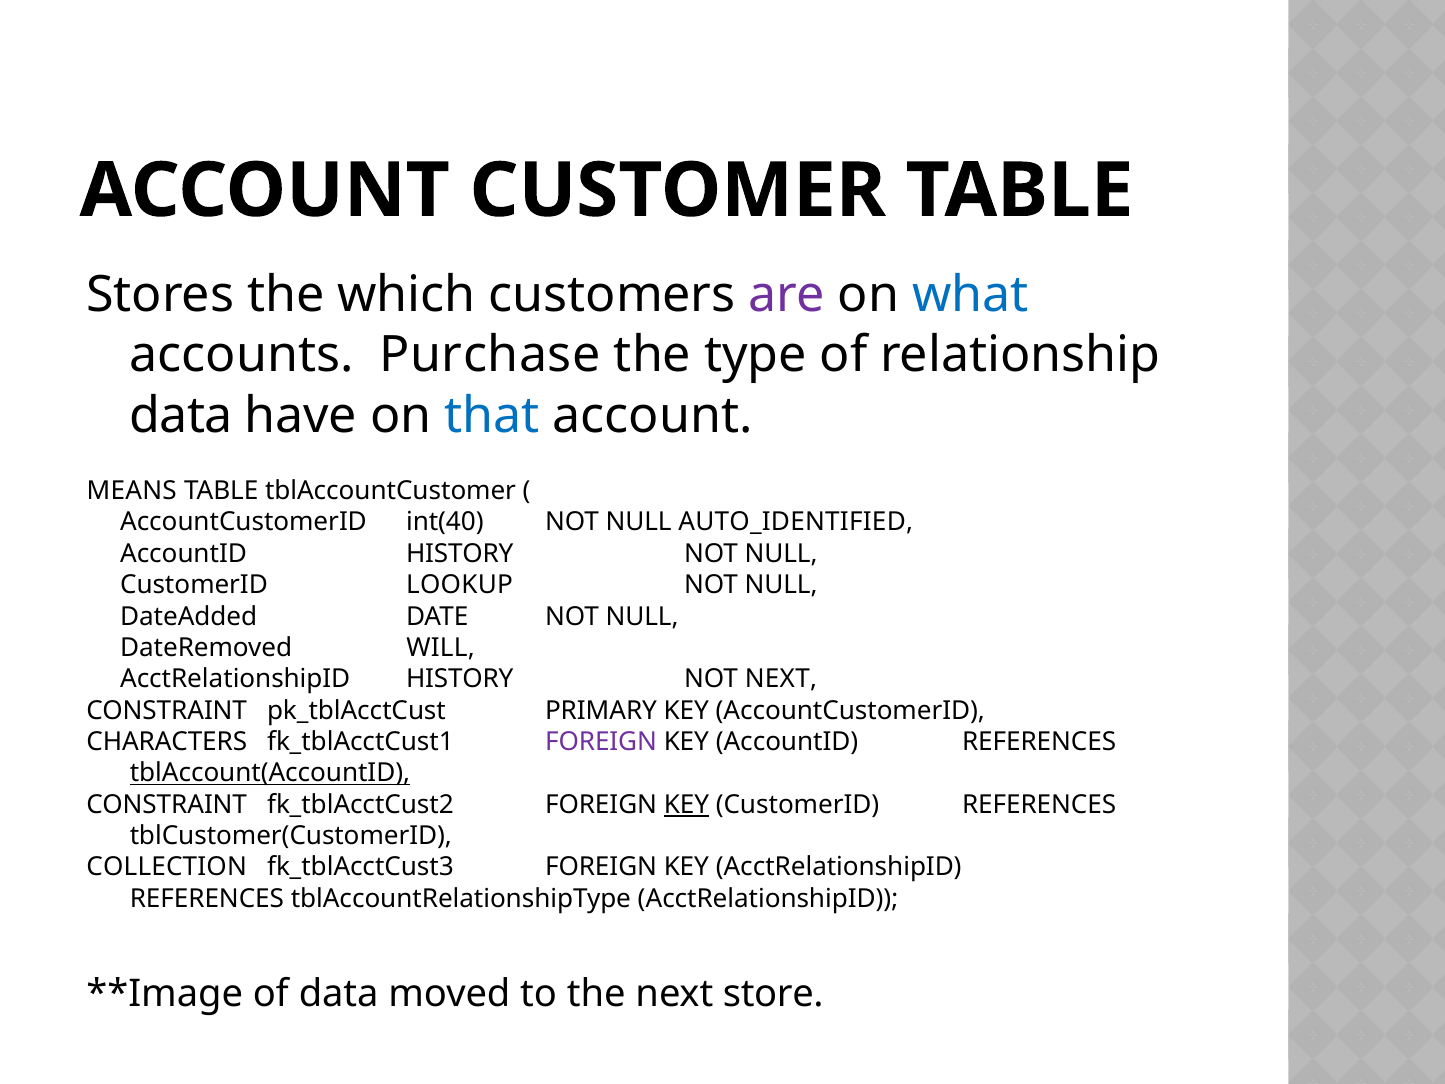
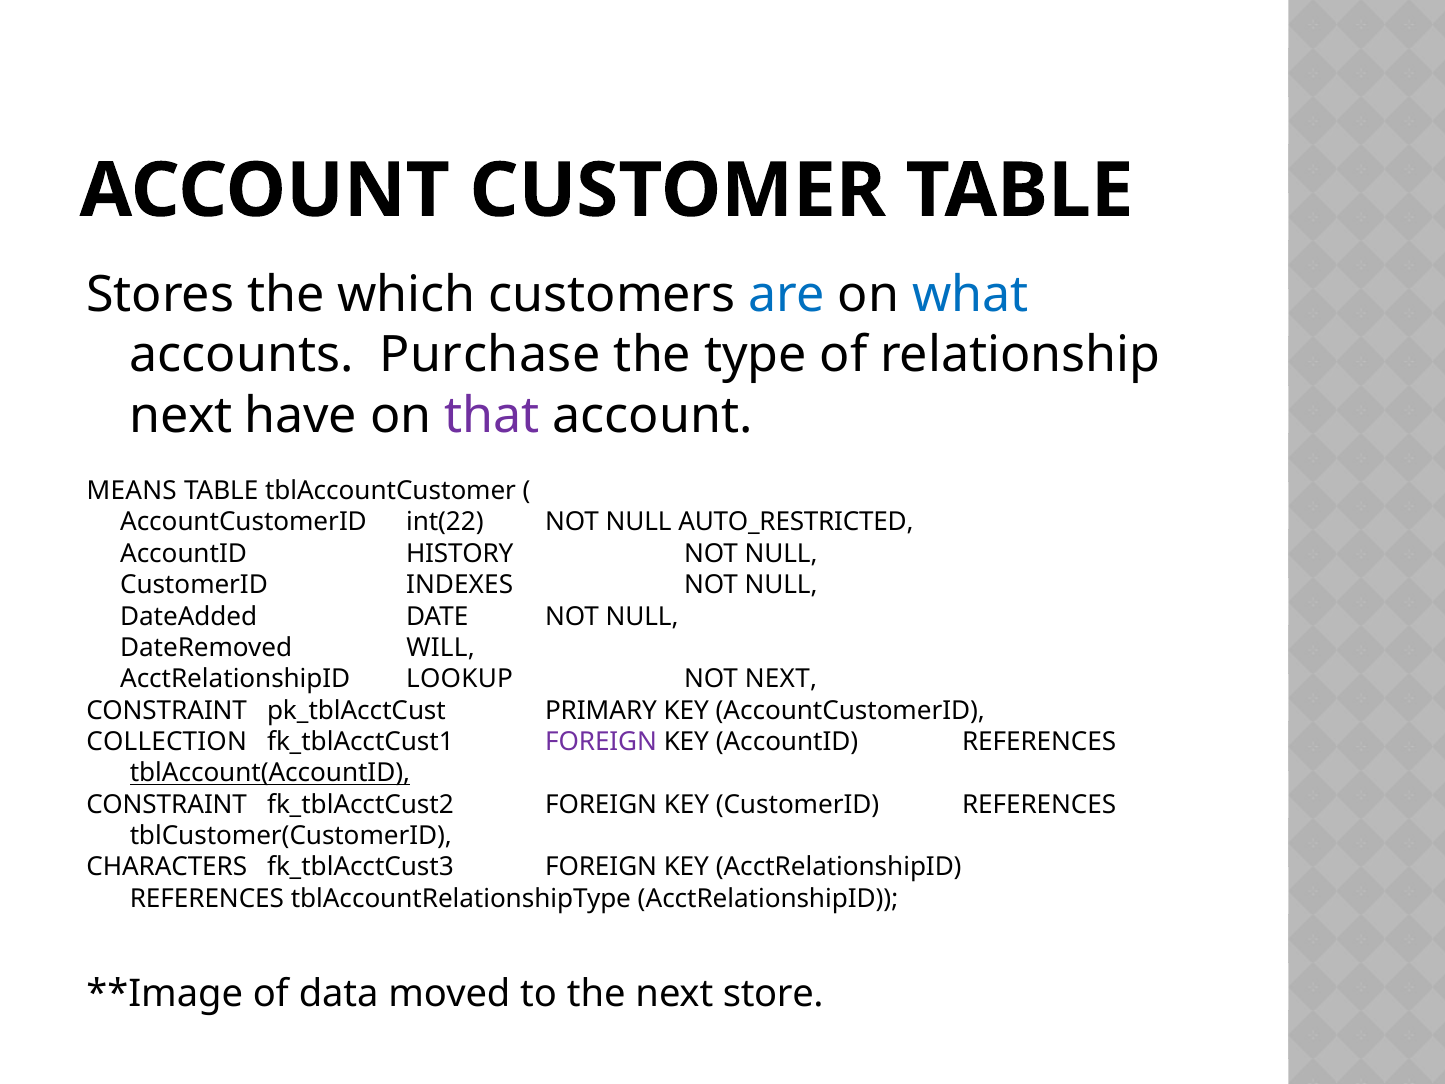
are colour: purple -> blue
data at (181, 415): data -> next
that colour: blue -> purple
int(40: int(40 -> int(22
AUTO_IDENTIFIED: AUTO_IDENTIFIED -> AUTO_RESTRICTED
LOOKUP: LOOKUP -> INDEXES
AcctRelationshipID HISTORY: HISTORY -> LOOKUP
CHARACTERS: CHARACTERS -> COLLECTION
KEY at (686, 804) underline: present -> none
COLLECTION: COLLECTION -> CHARACTERS
